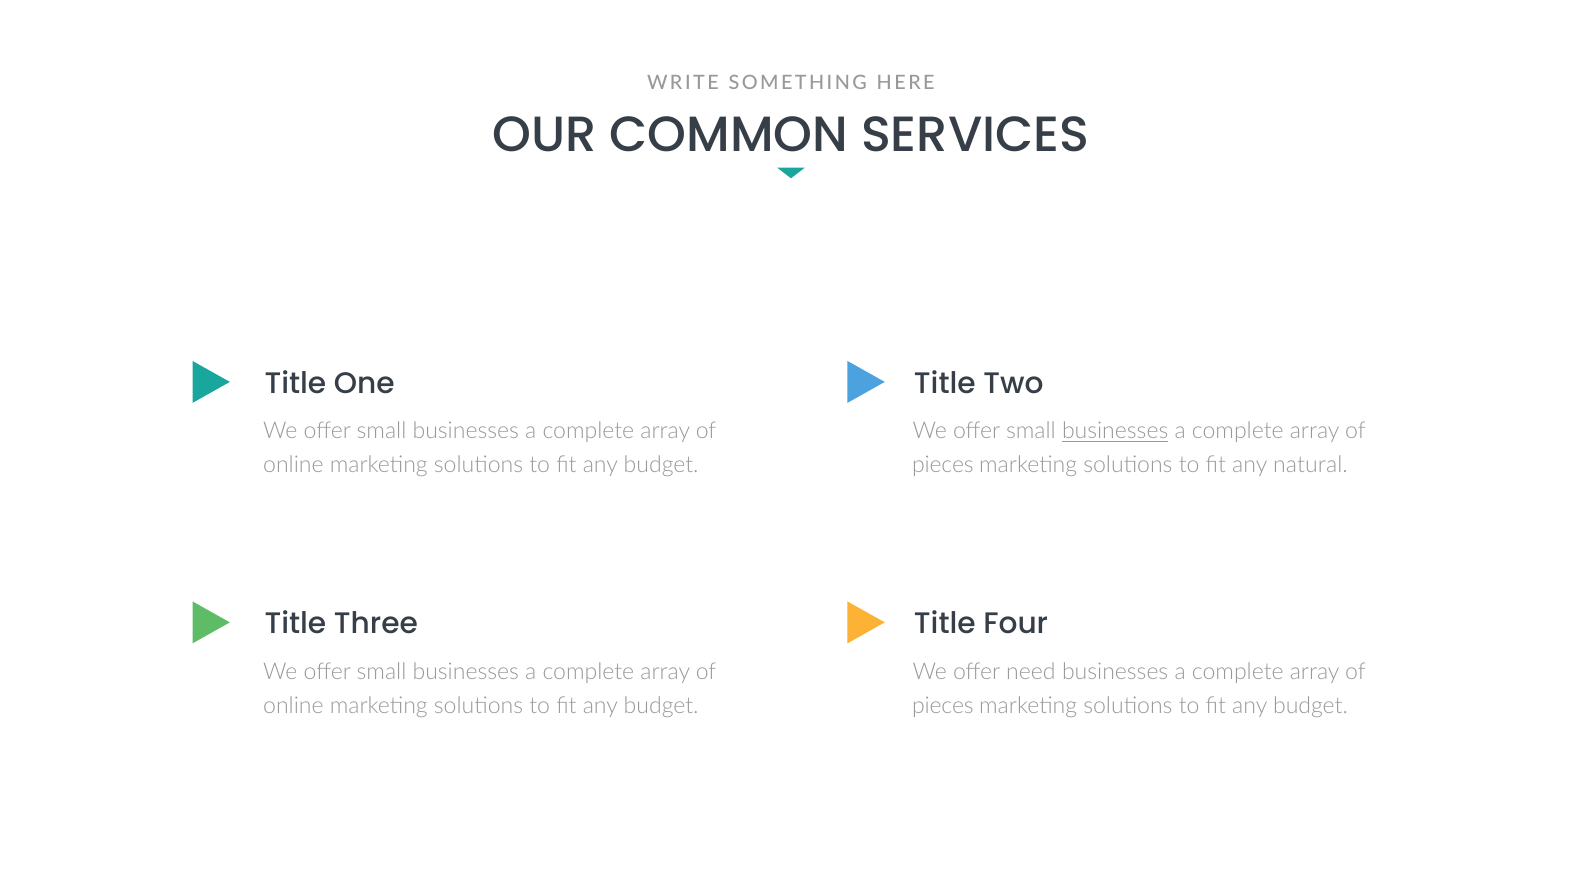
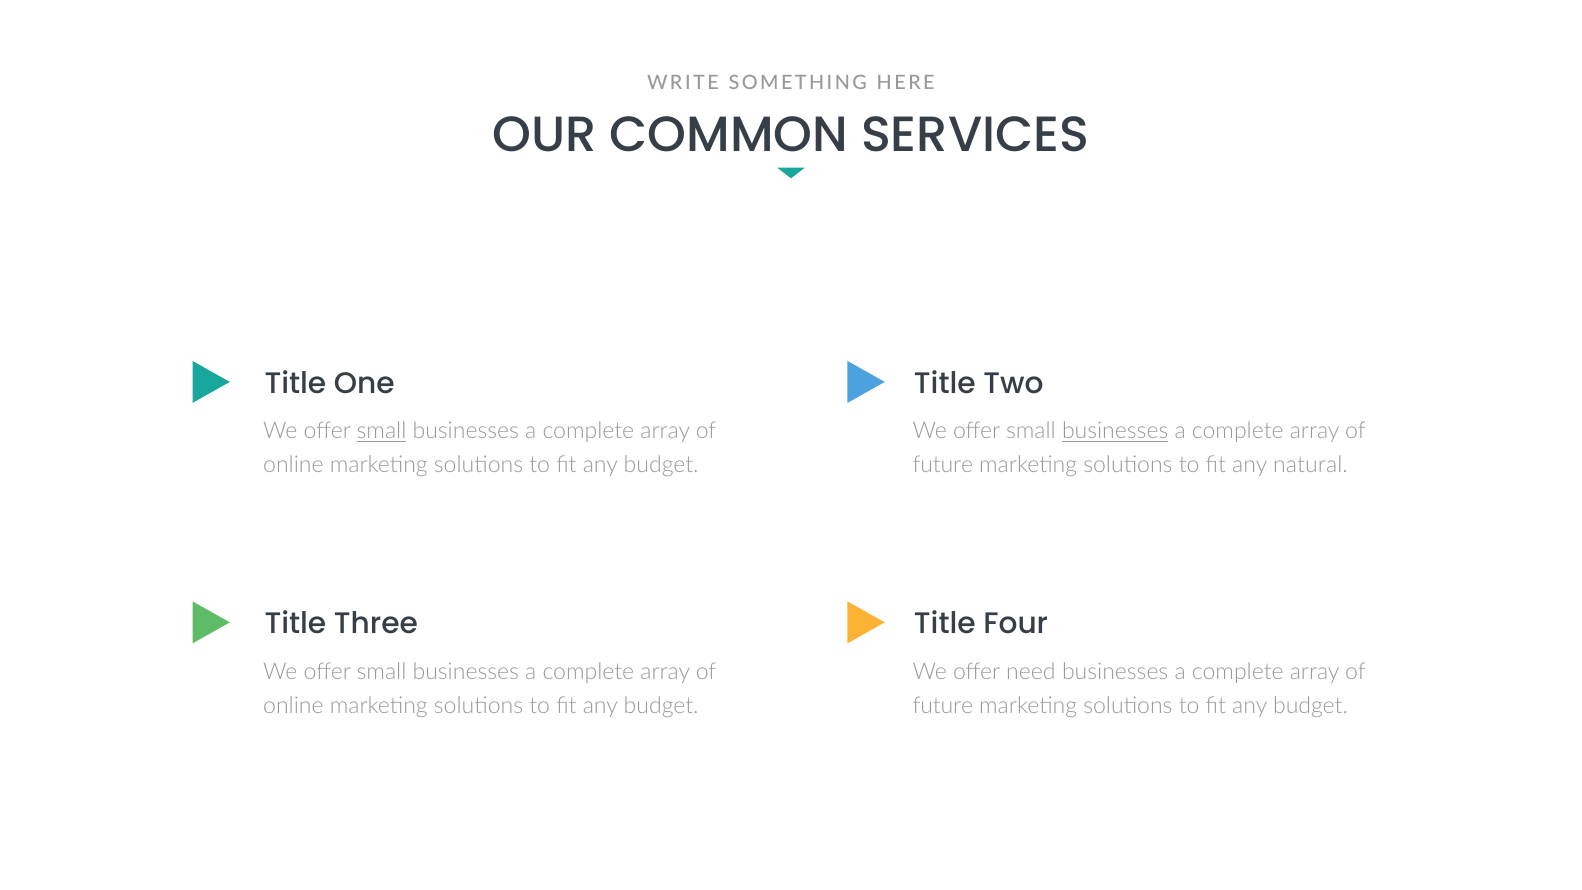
small at (382, 431) underline: none -> present
pieces at (943, 465): pieces -> future
pieces at (943, 705): pieces -> future
